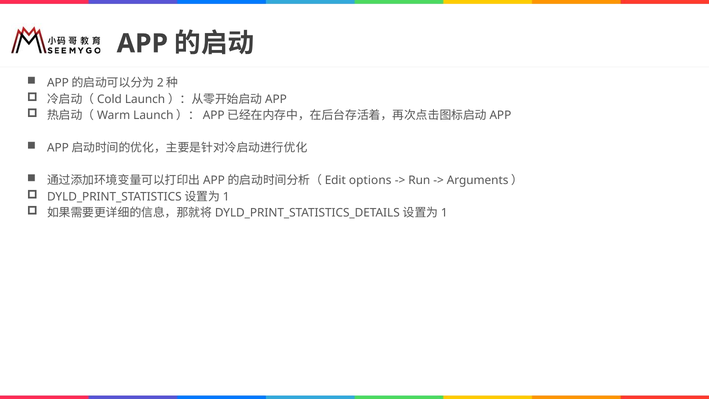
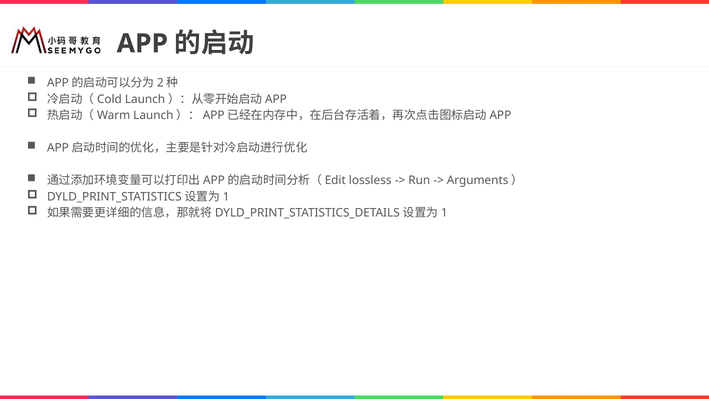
options: options -> lossless
